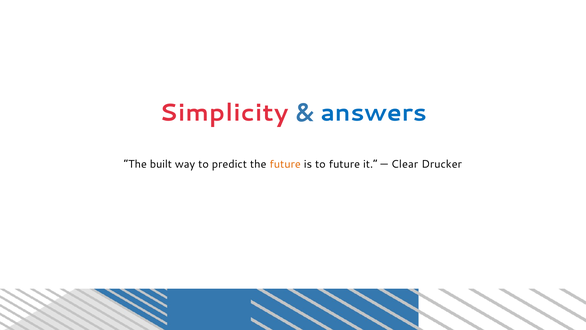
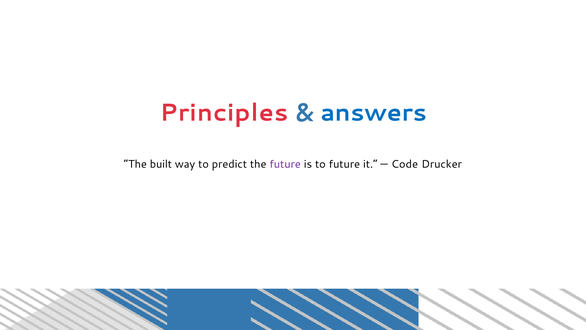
Simplicity: Simplicity -> Principles
future at (285, 164) colour: orange -> purple
Clear: Clear -> Code
